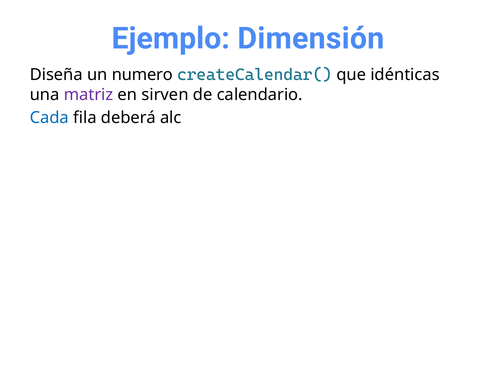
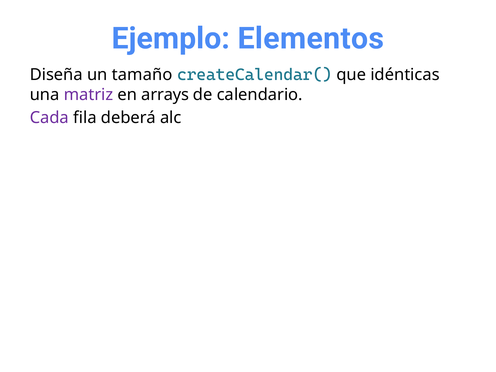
Dimensión: Dimensión -> Elementos
numero: numero -> tamaño
sirven: sirven -> arrays
Cada colour: blue -> purple
